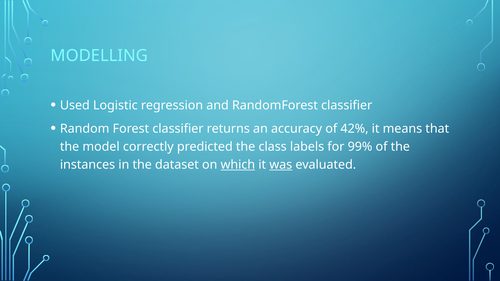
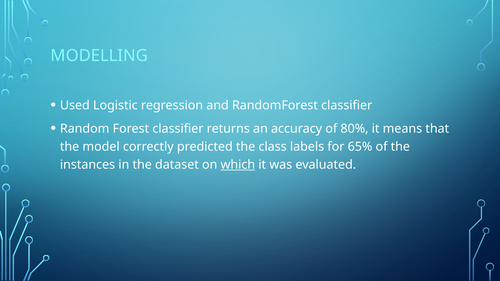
42%: 42% -> 80%
99%: 99% -> 65%
was underline: present -> none
